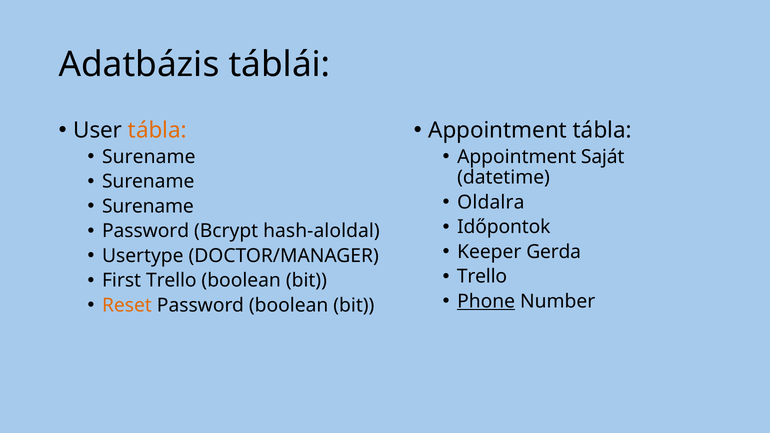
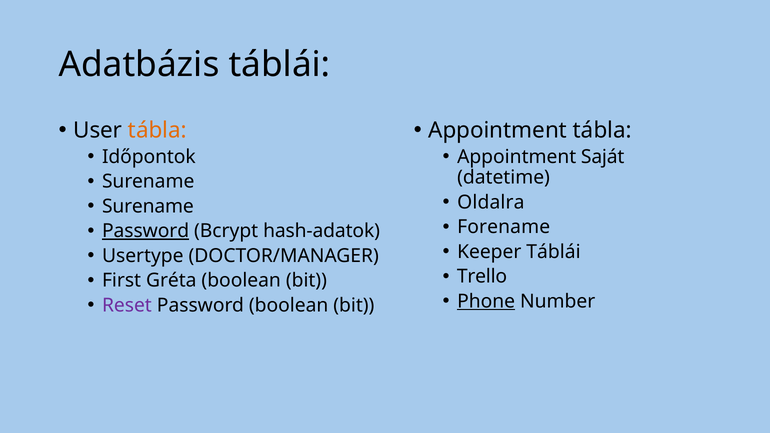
Surename at (149, 157): Surename -> Időpontok
Időpontok: Időpontok -> Forename
Password at (146, 231) underline: none -> present
hash-aloldal: hash-aloldal -> hash-adatok
Keeper Gerda: Gerda -> Táblái
First Trello: Trello -> Gréta
Reset colour: orange -> purple
